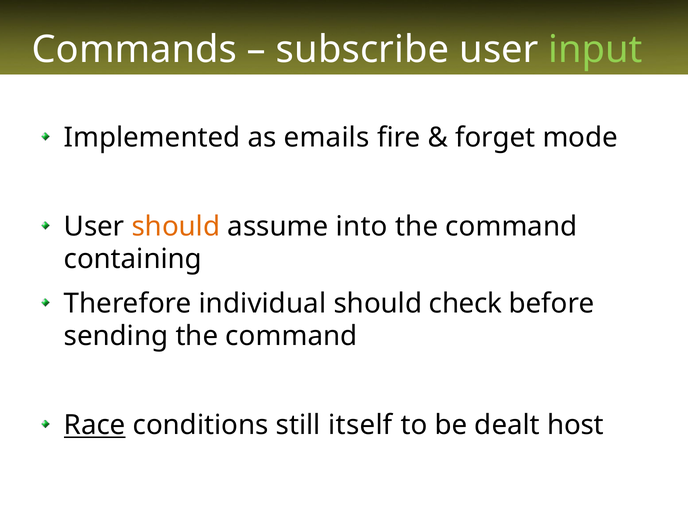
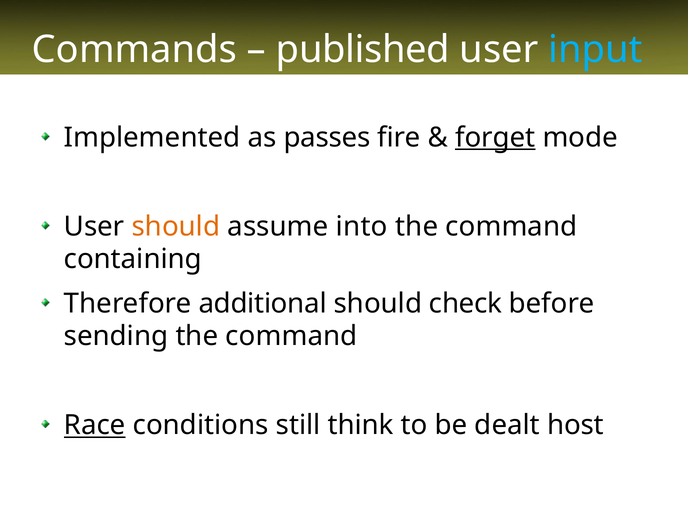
subscribe: subscribe -> published
input colour: light green -> light blue
emails: emails -> passes
forget underline: none -> present
individual: individual -> additional
itself: itself -> think
